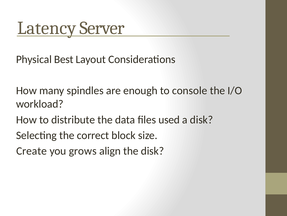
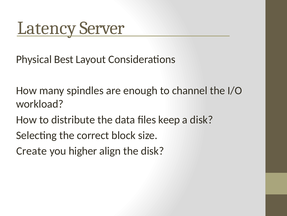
console: console -> channel
used: used -> keep
grows: grows -> higher
